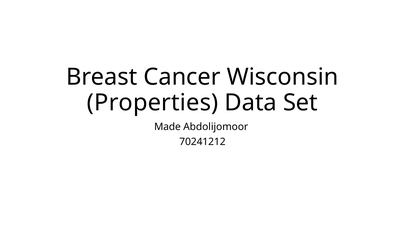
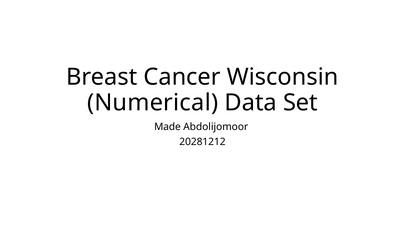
Properties: Properties -> Numerical
70241212: 70241212 -> 20281212
